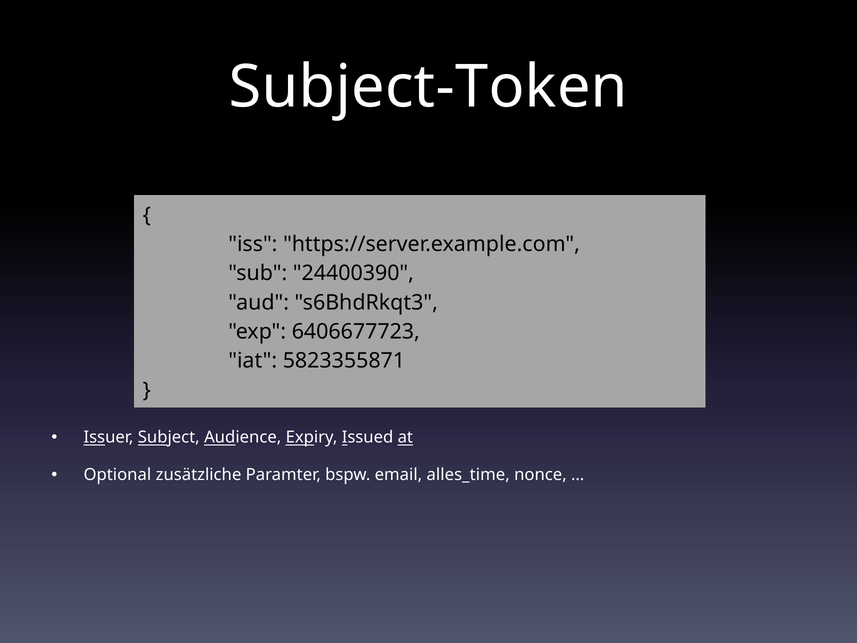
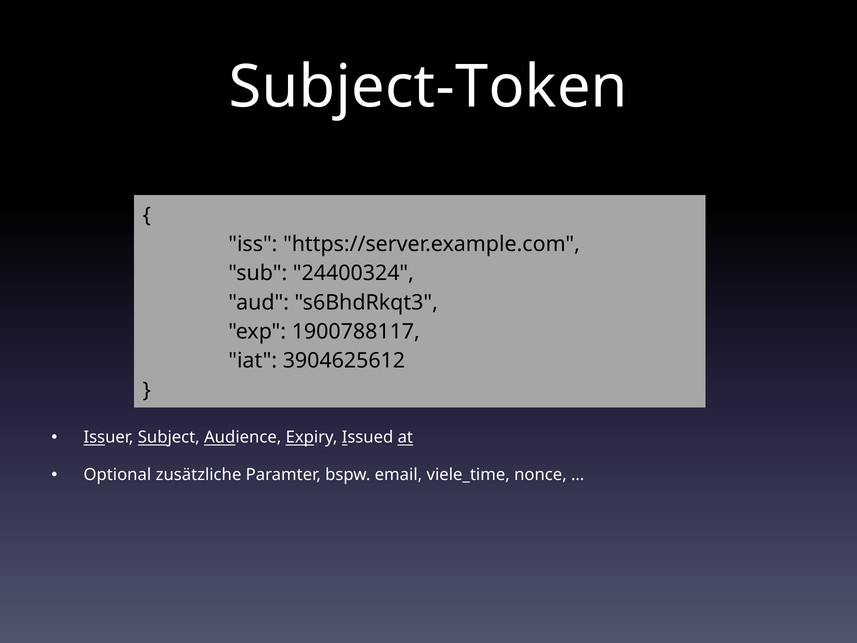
24400390: 24400390 -> 24400324
6406677723: 6406677723 -> 1900788117
5823355871: 5823355871 -> 3904625612
alles_time: alles_time -> viele_time
